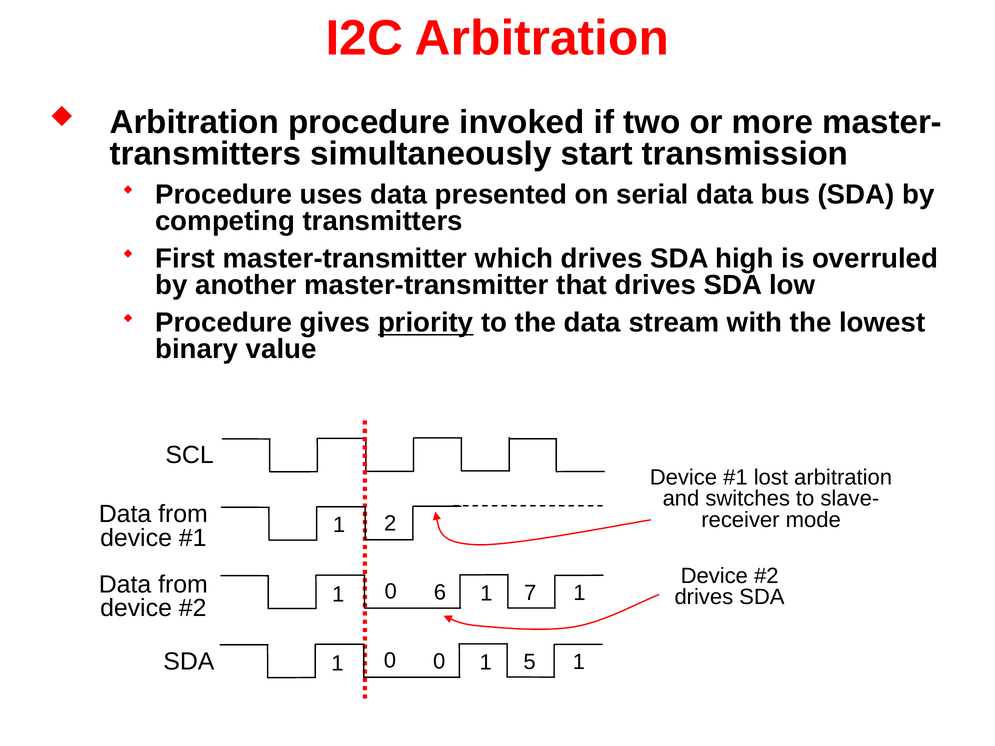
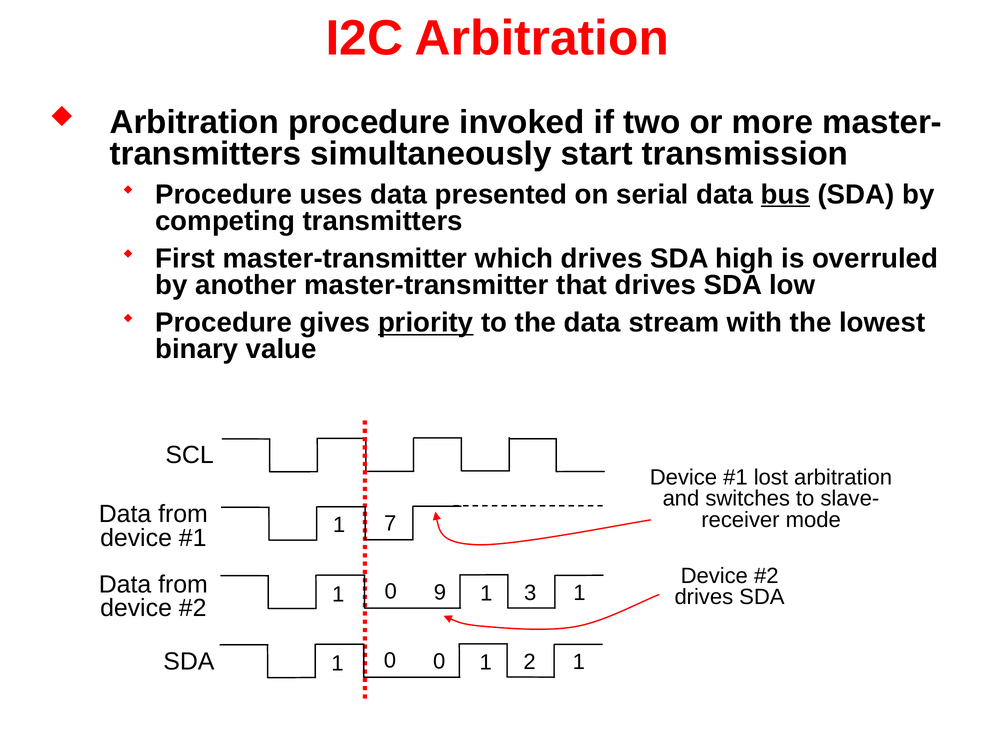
bus underline: none -> present
2: 2 -> 7
6: 6 -> 9
7: 7 -> 3
5: 5 -> 2
